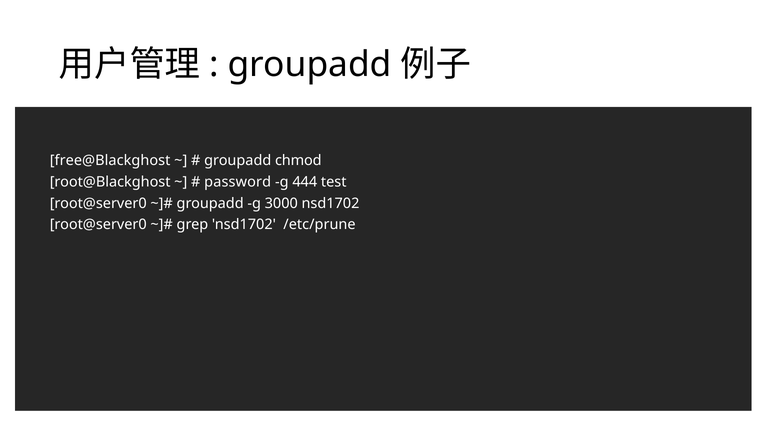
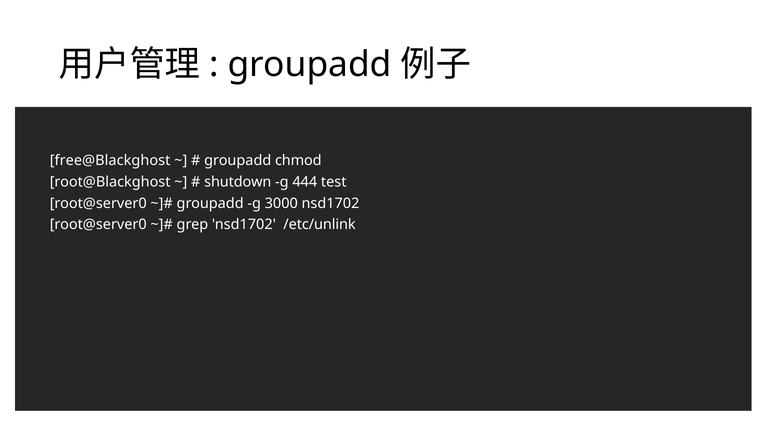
password: password -> shutdown
/etc/prune: /etc/prune -> /etc/unlink
